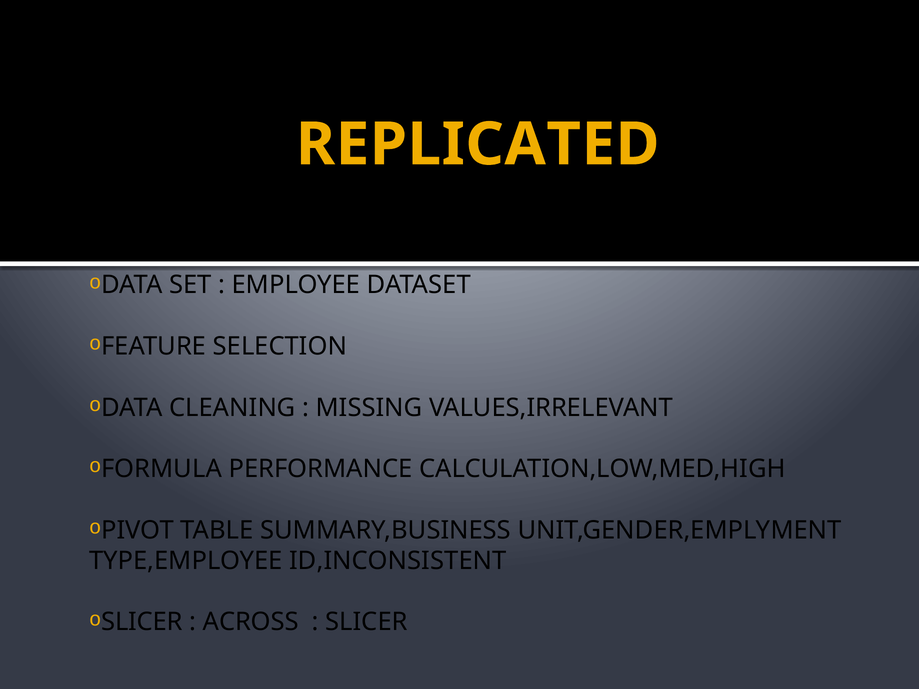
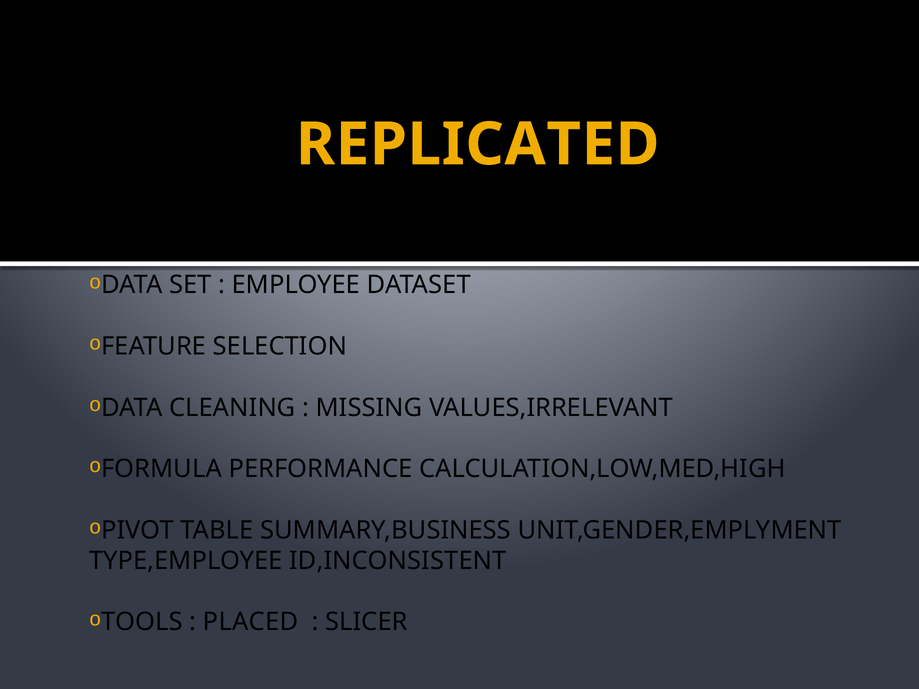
SLICER at (142, 622): SLICER -> TOOLS
ACROSS: ACROSS -> PLACED
